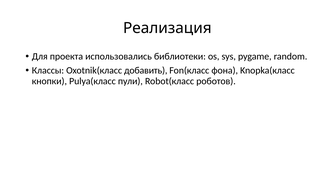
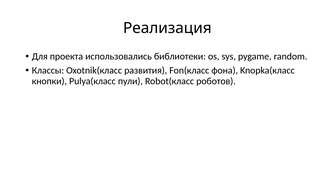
добавить: добавить -> развития
